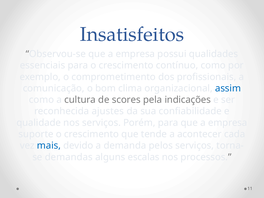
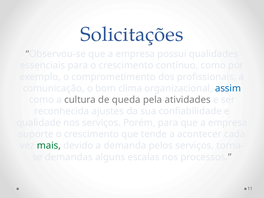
Insatisfeitos: Insatisfeitos -> Solicitações
scores: scores -> queda
indicações: indicações -> atividades
mais colour: blue -> green
